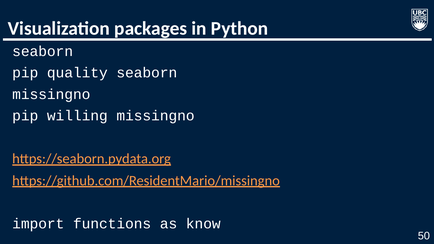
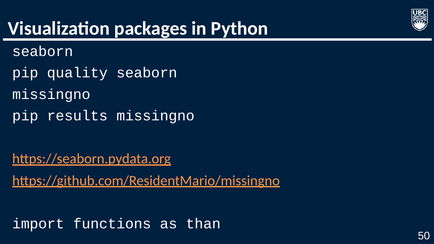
willing: willing -> results
know: know -> than
